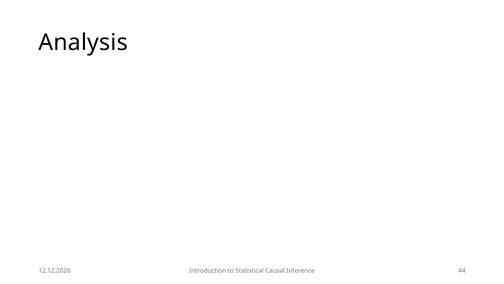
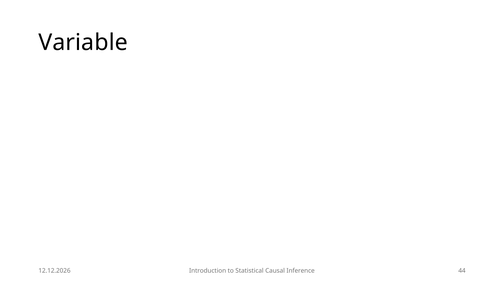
Analysis: Analysis -> Variable
